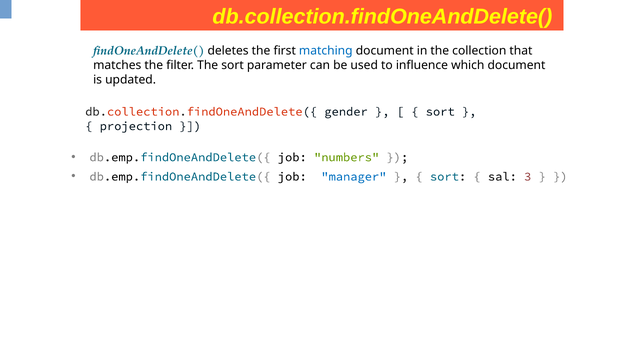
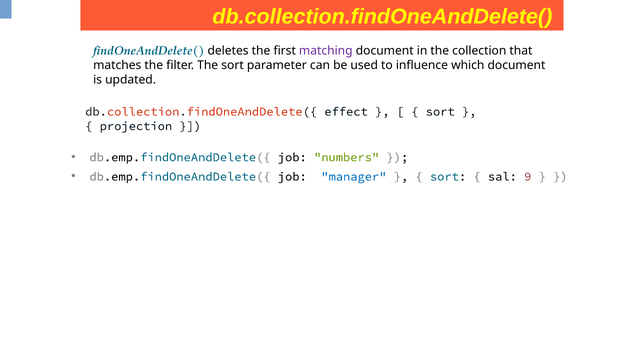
matching colour: blue -> purple
gender: gender -> effect
3: 3 -> 9
